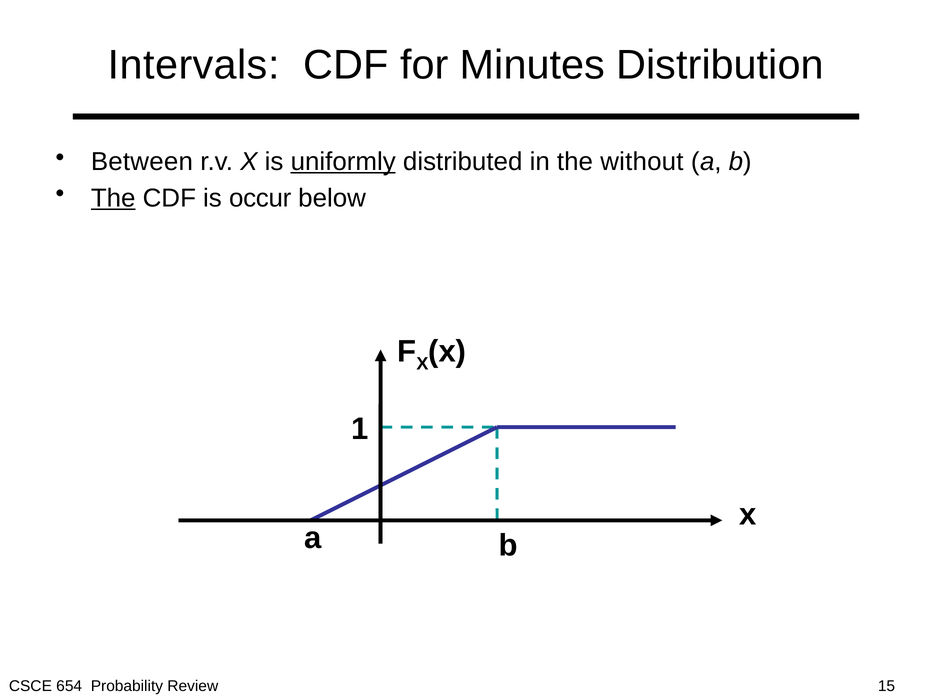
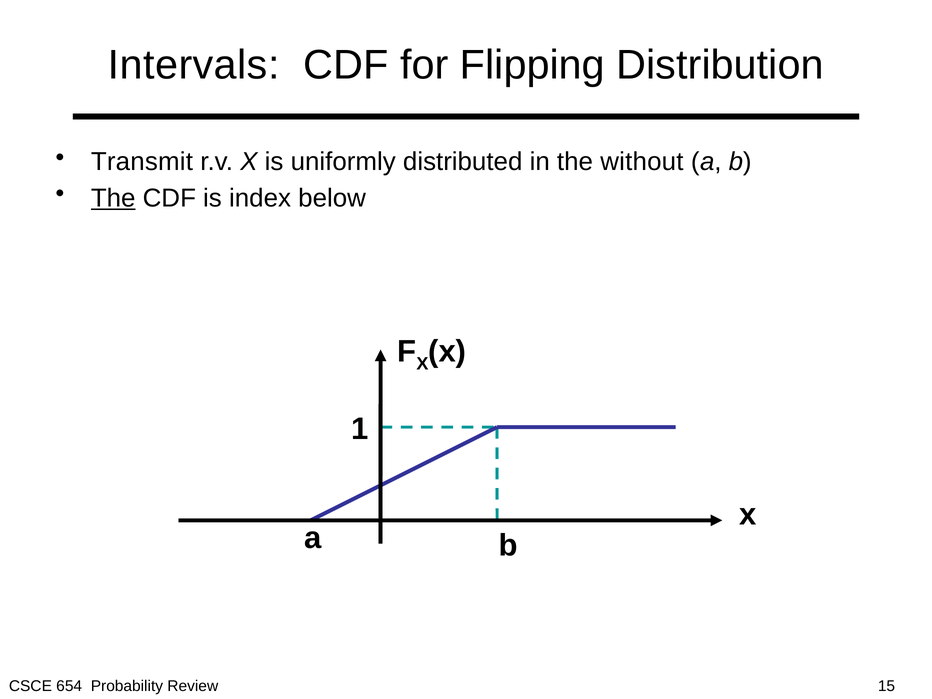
Minutes: Minutes -> Flipping
Between: Between -> Transmit
uniformly underline: present -> none
occur: occur -> index
